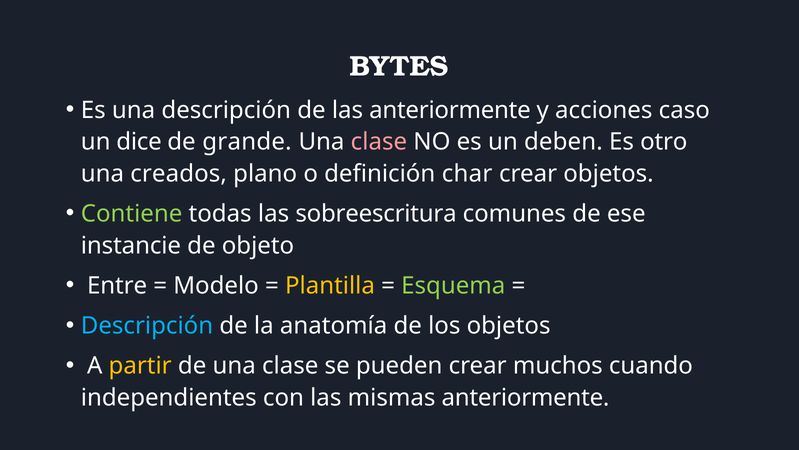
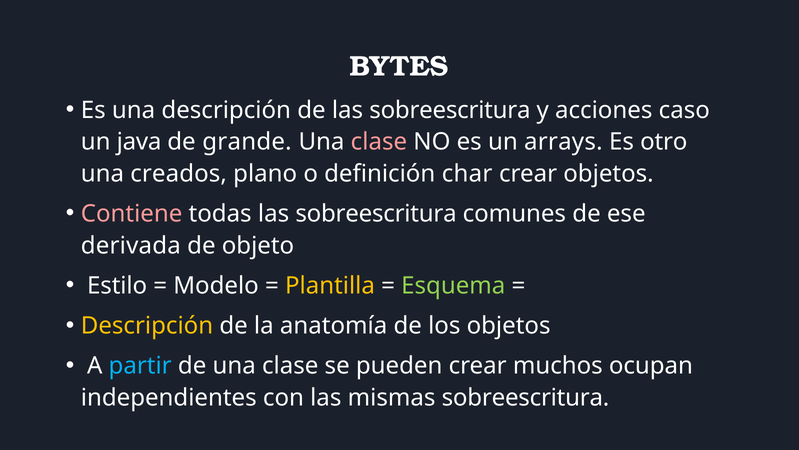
de las anteriormente: anteriormente -> sobreescritura
dice: dice -> java
deben: deben -> arrays
Contiene colour: light green -> pink
instancie: instancie -> derivada
Entre: Entre -> Estilo
Descripción at (147, 325) colour: light blue -> yellow
partir colour: yellow -> light blue
cuando: cuando -> ocupan
mismas anteriormente: anteriormente -> sobreescritura
